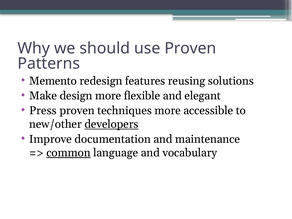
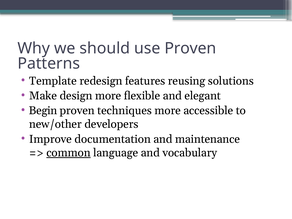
Memento: Memento -> Template
Press: Press -> Begin
developers underline: present -> none
